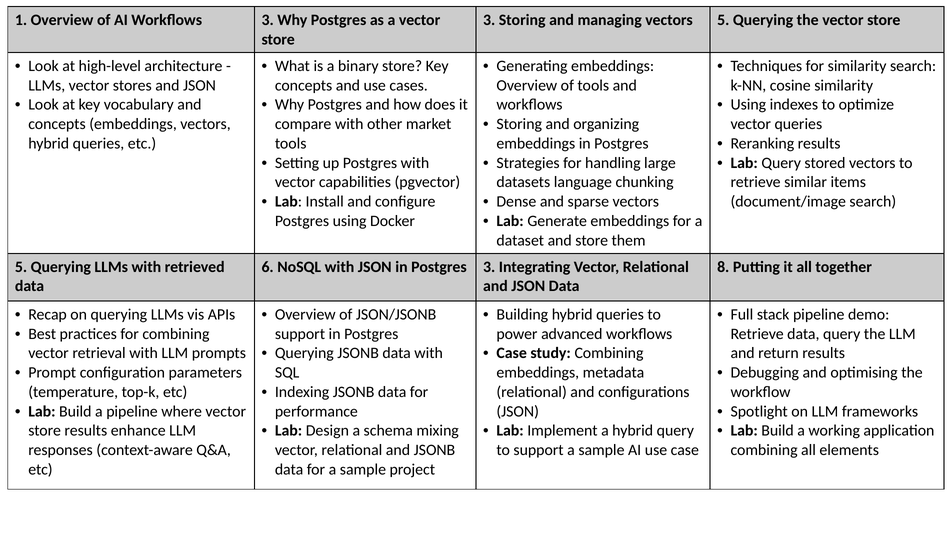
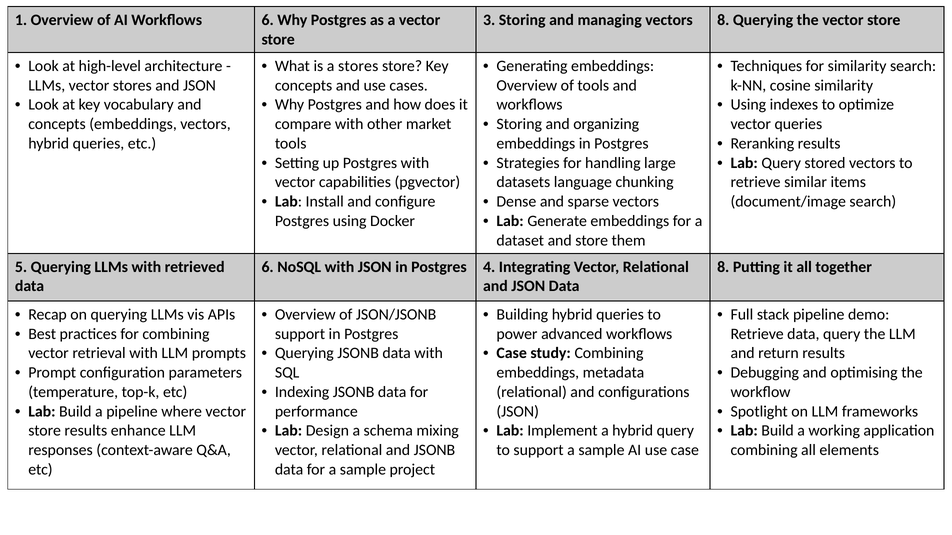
Workflows 3: 3 -> 6
vectors 5: 5 -> 8
a binary: binary -> stores
Postgres 3: 3 -> 4
